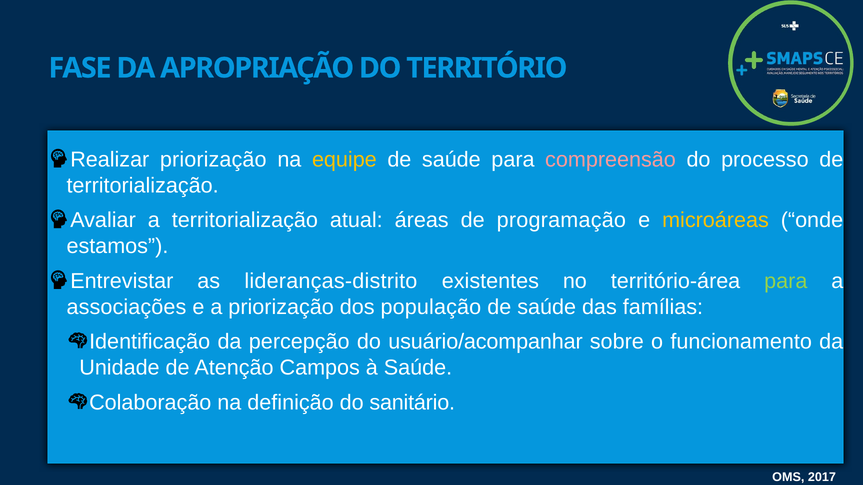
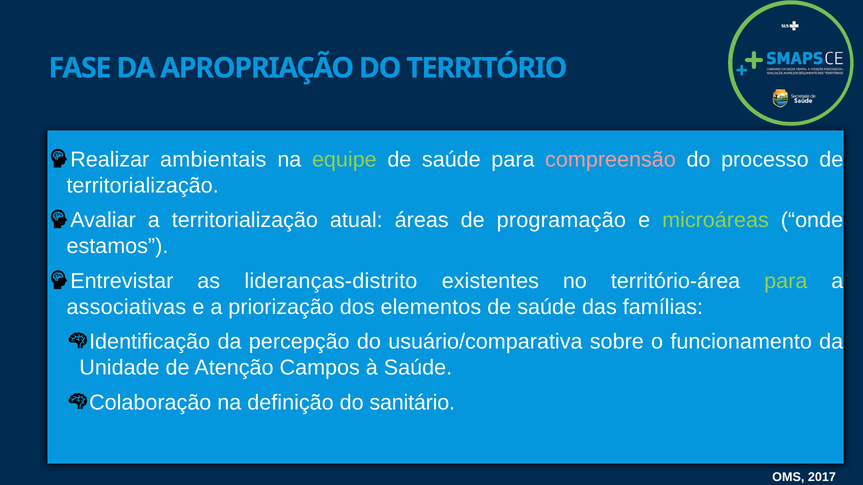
Realizar priorização: priorização -> ambientais
equipe colour: yellow -> light green
microáreas colour: yellow -> light green
associações: associações -> associativas
população: população -> elementos
usuário/acompanhar: usuário/acompanhar -> usuário/comparativa
